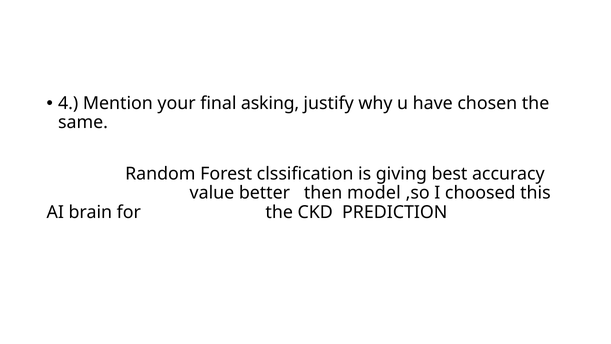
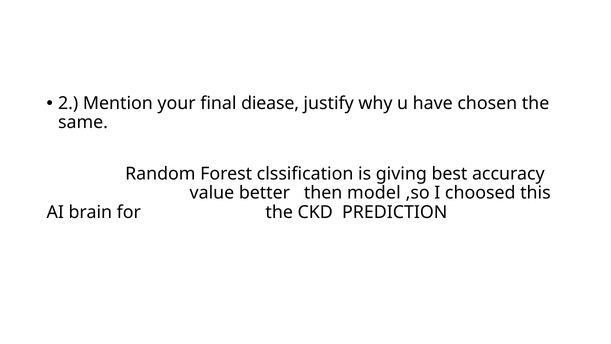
4: 4 -> 2
asking: asking -> diease
